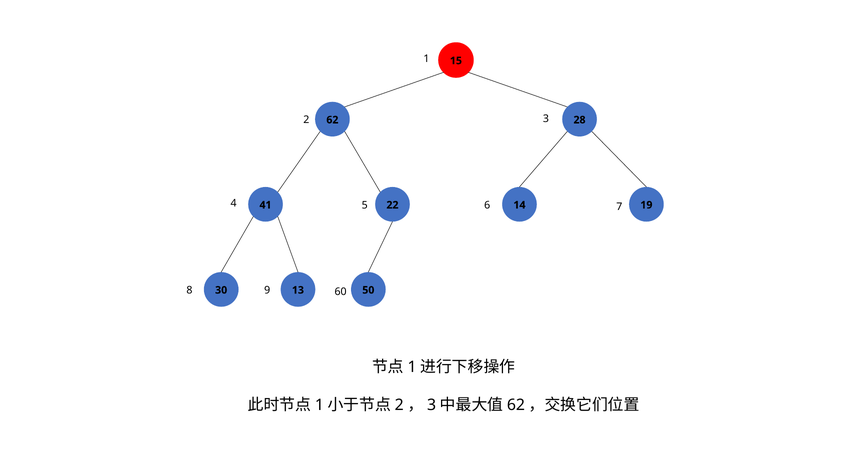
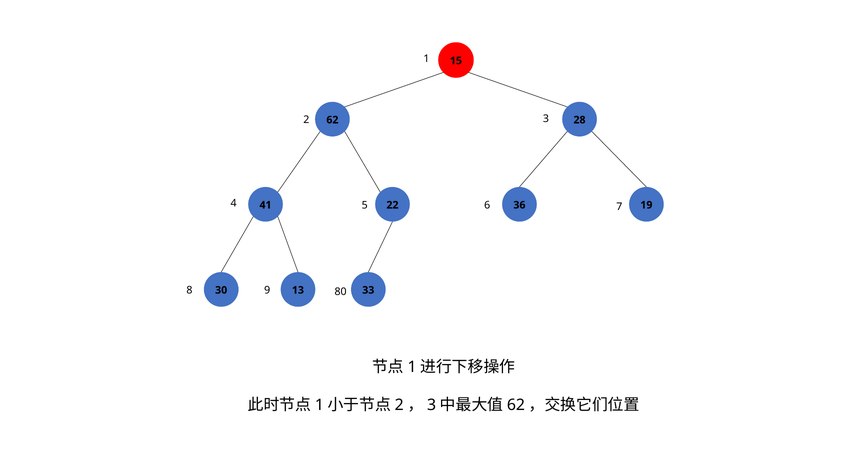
14: 14 -> 36
60: 60 -> 80
50: 50 -> 33
